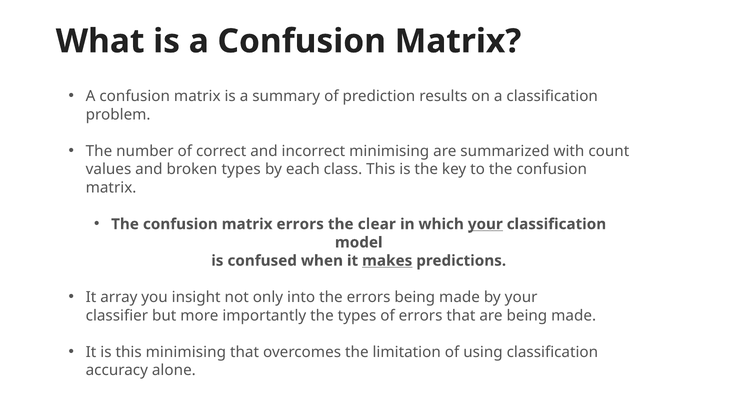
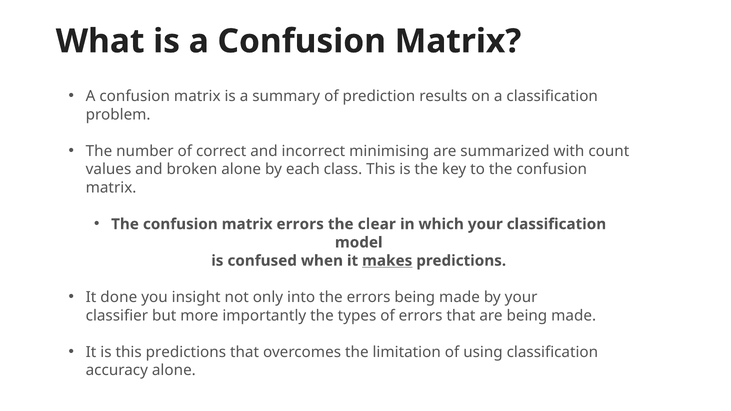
broken types: types -> alone
your at (485, 224) underline: present -> none
array: array -> done
this minimising: minimising -> predictions
